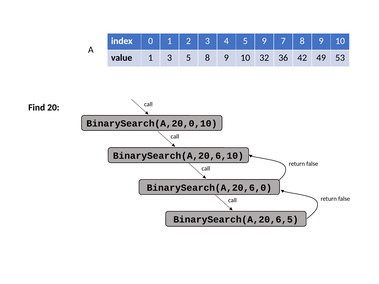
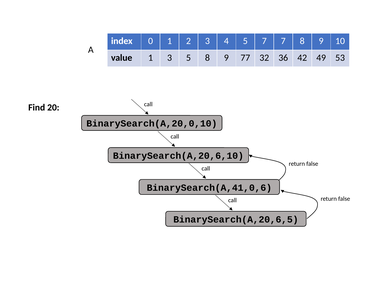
5 9: 9 -> 7
5 8 9 10: 10 -> 77
BinarySearch(A,20,6,0: BinarySearch(A,20,6,0 -> BinarySearch(A,41,0,6
